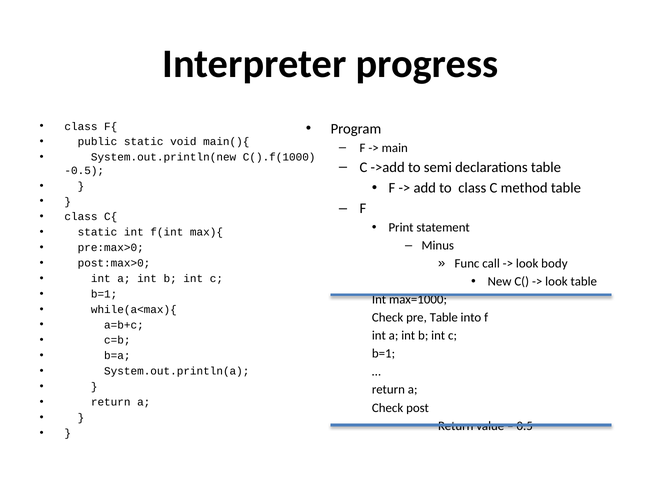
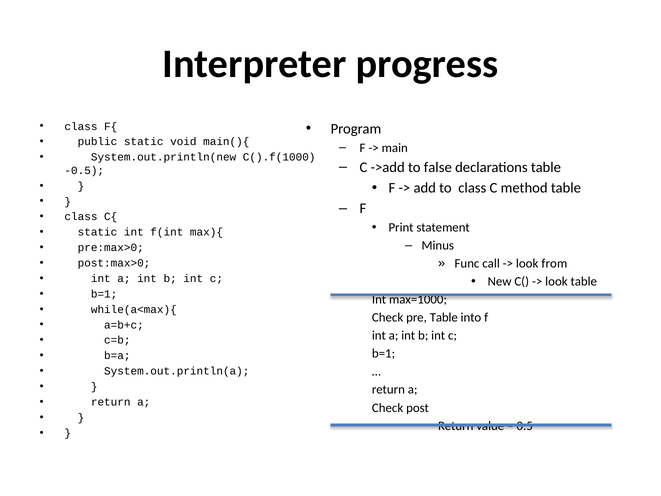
semi: semi -> false
body: body -> from
